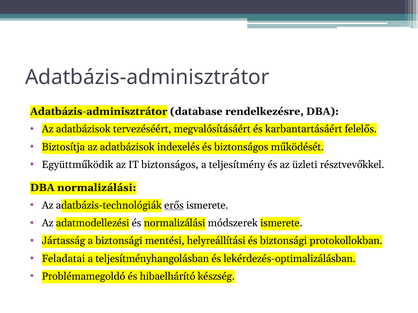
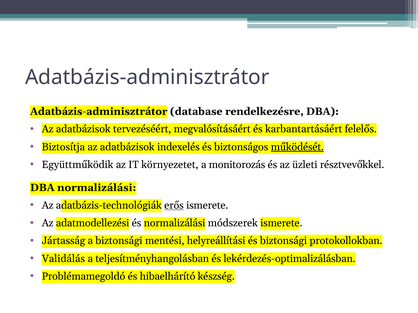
működését underline: none -> present
IT biztonságos: biztonságos -> környezetet
teljesítmény: teljesítmény -> monitorozás
Feladatai: Feladatai -> Validálás
